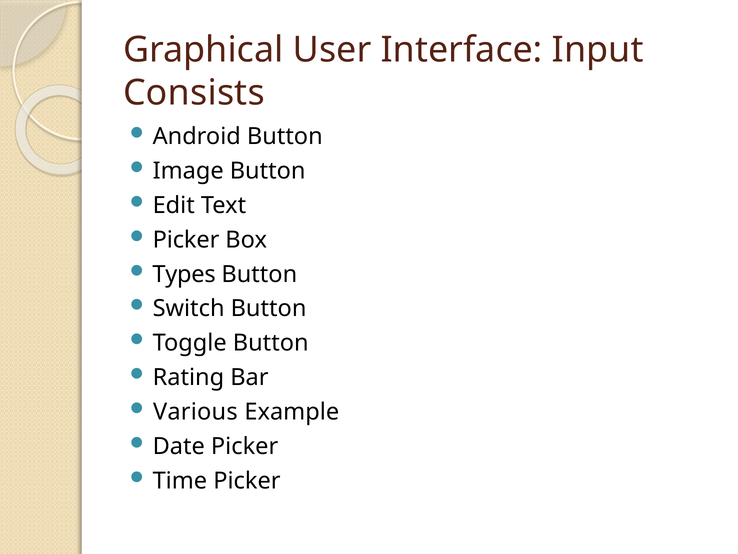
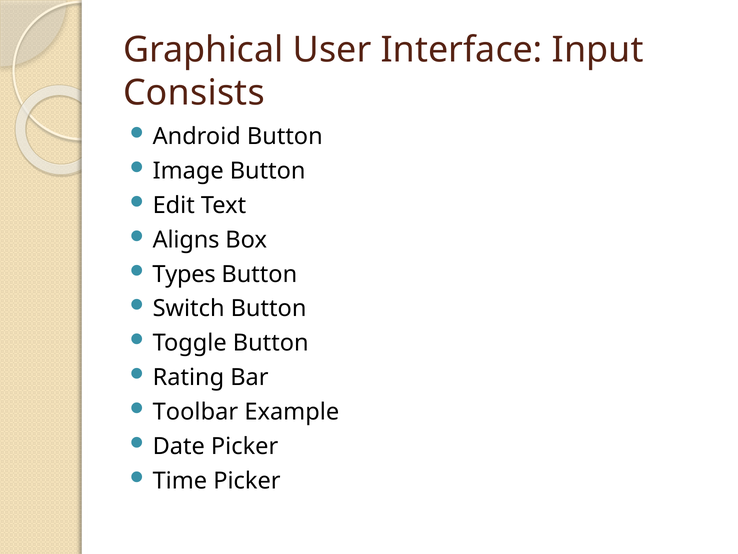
Picker at (186, 240): Picker -> Aligns
Various: Various -> Toolbar
